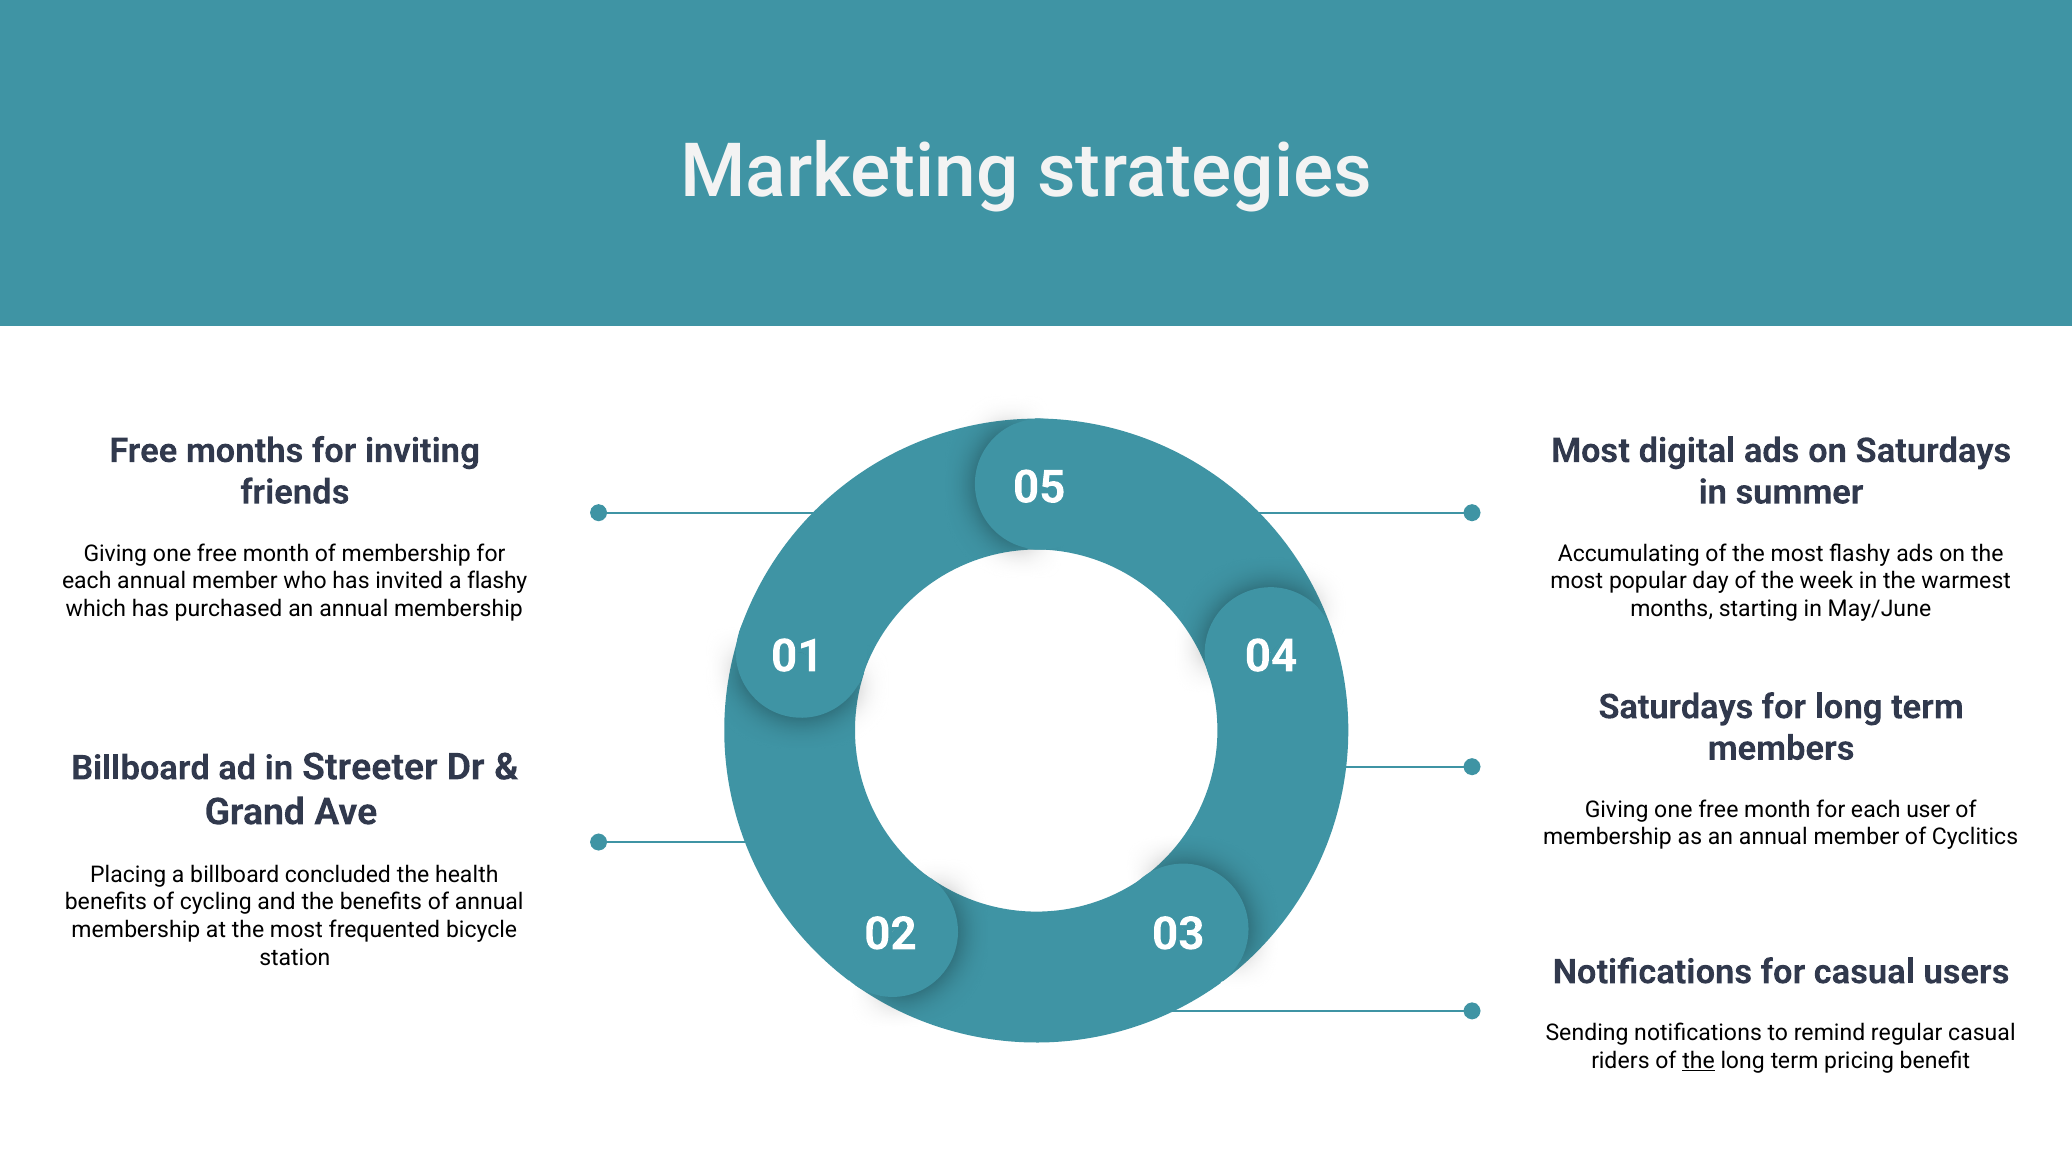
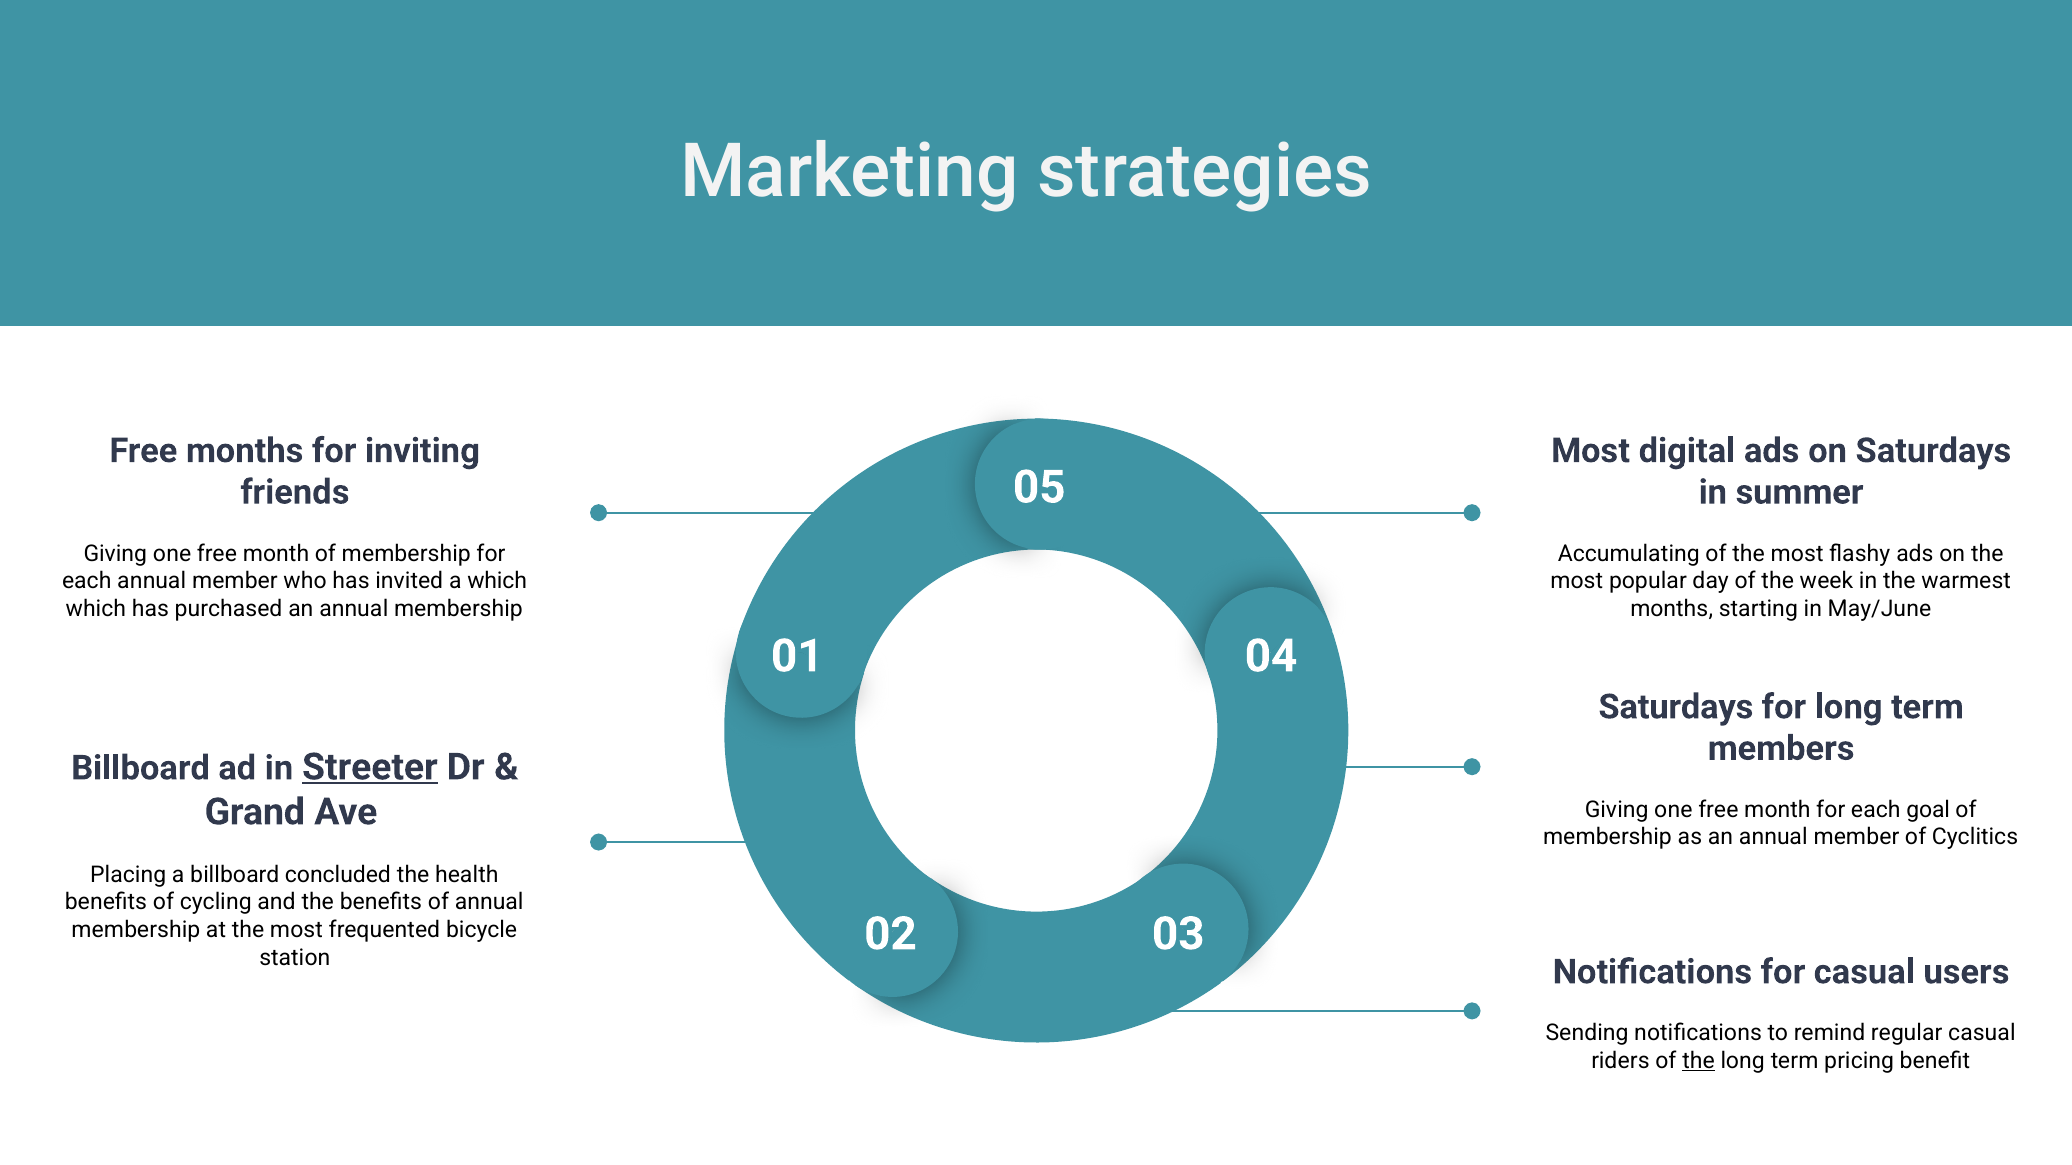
a flashy: flashy -> which
Streeter underline: none -> present
user: user -> goal
